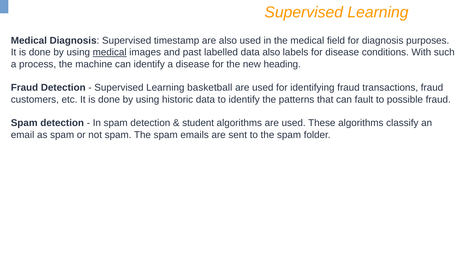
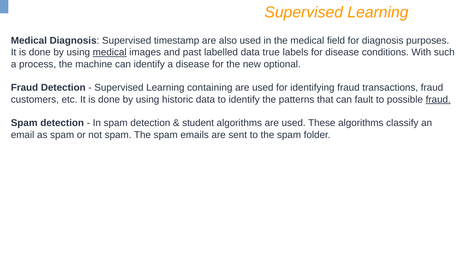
data also: also -> true
heading: heading -> optional
basketball: basketball -> containing
fraud at (438, 99) underline: none -> present
